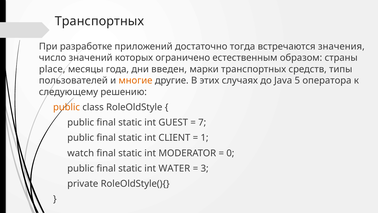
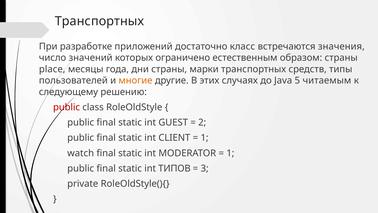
тогда: тогда -> класс
дни введен: введен -> страны
оператора: оператора -> читаемым
public at (67, 107) colour: orange -> red
7: 7 -> 2
0 at (230, 153): 0 -> 1
WATER: WATER -> ТИПОВ
